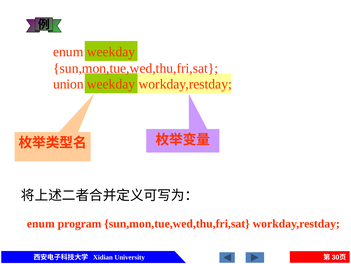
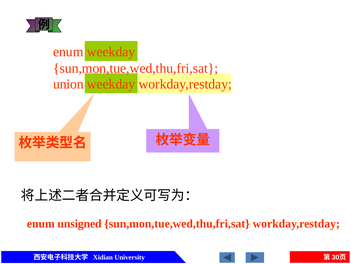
program: program -> unsigned
